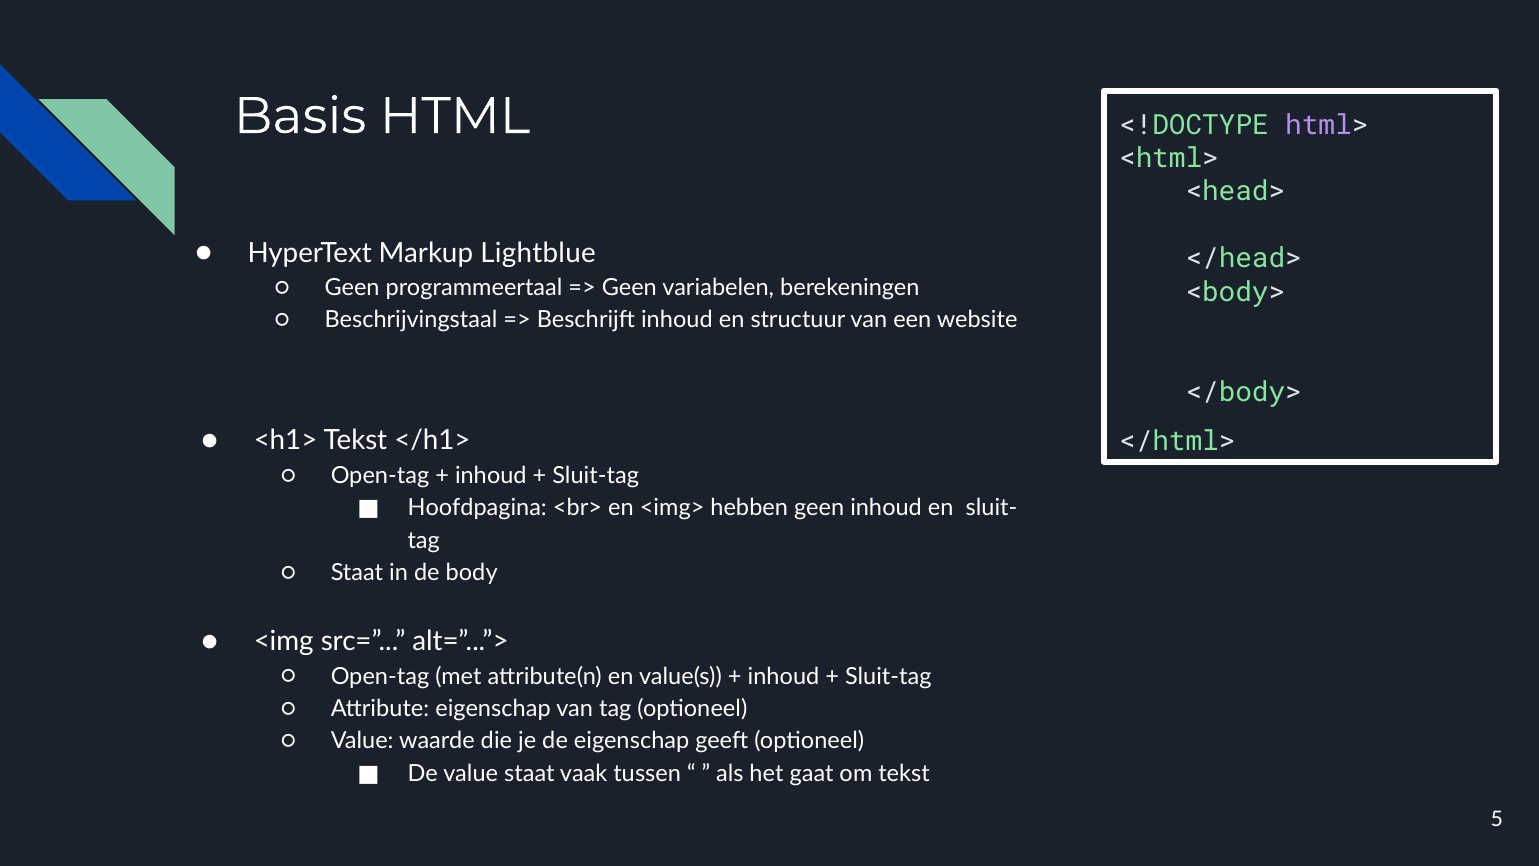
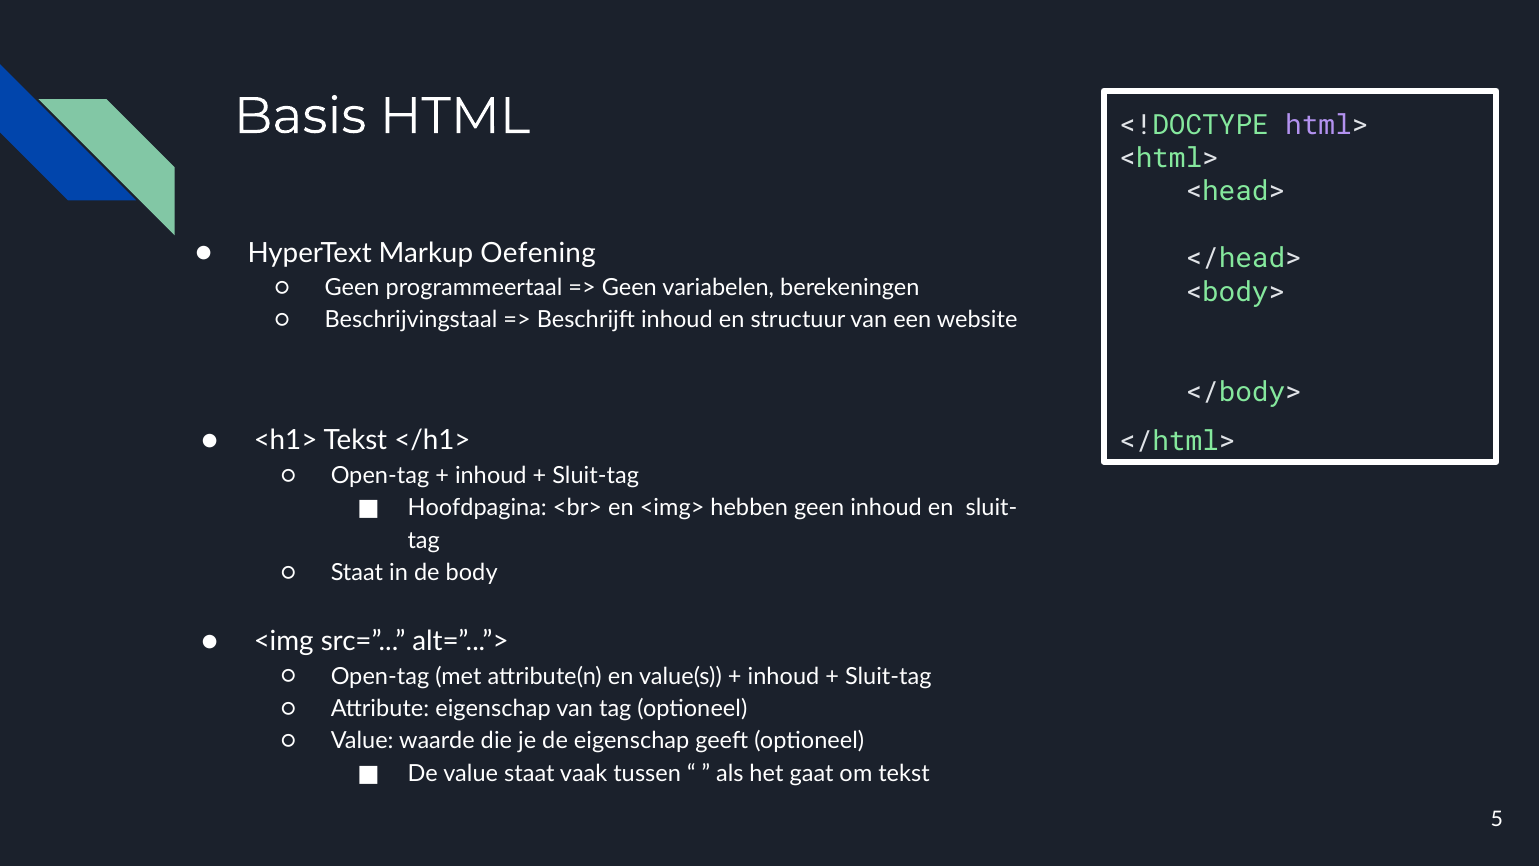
Lightblue: Lightblue -> Oefening
